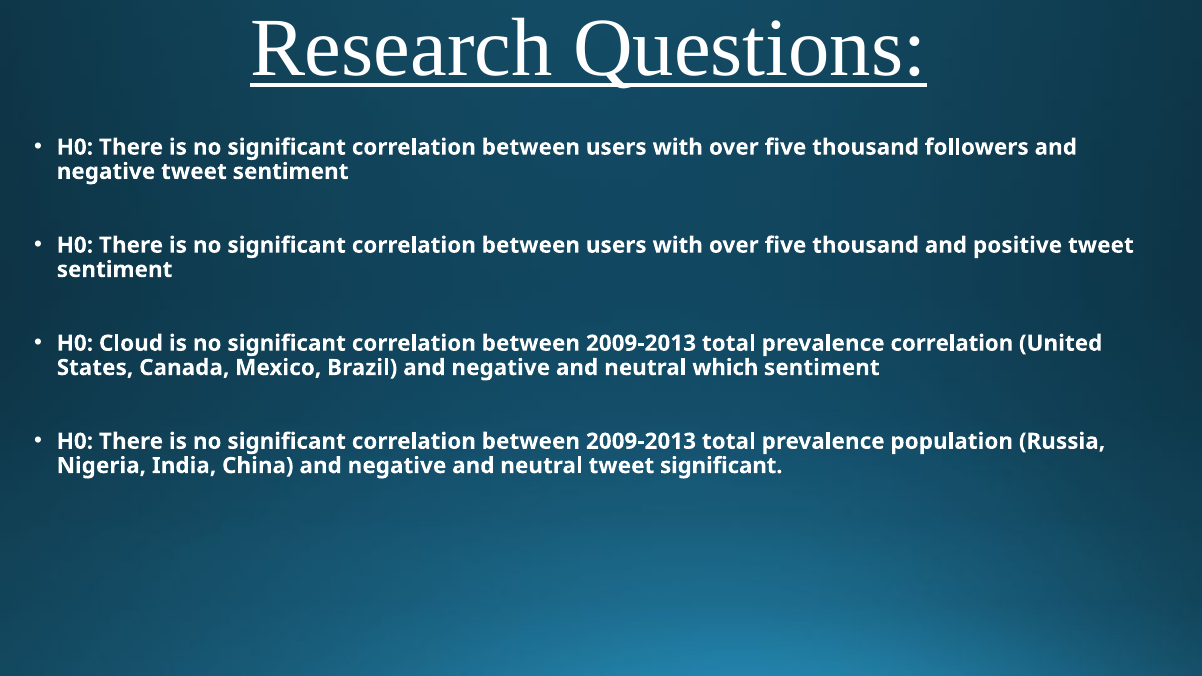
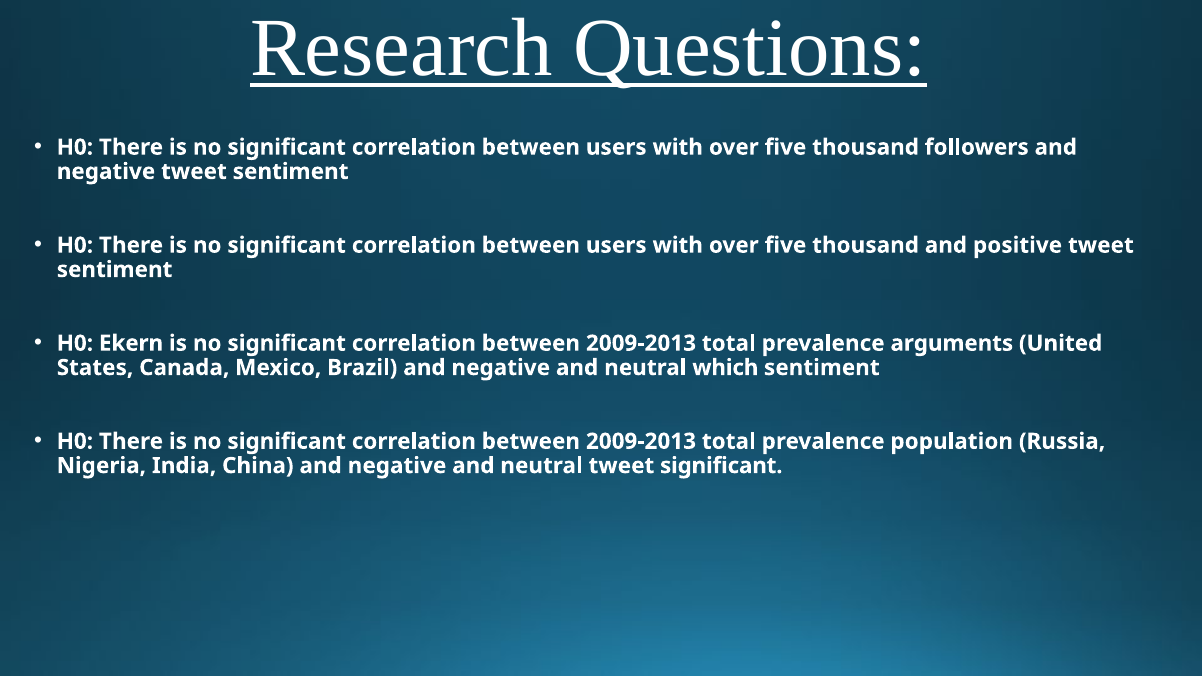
Cloud: Cloud -> Ekern
prevalence correlation: correlation -> arguments
